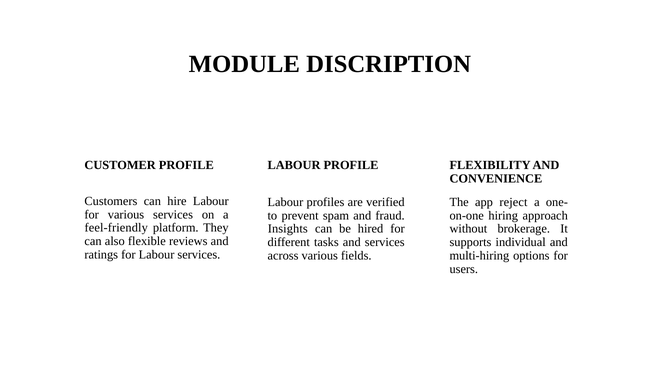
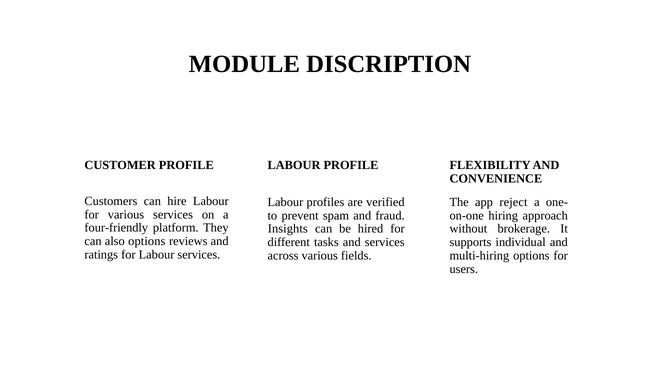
feel-friendly: feel-friendly -> four-friendly
also flexible: flexible -> options
